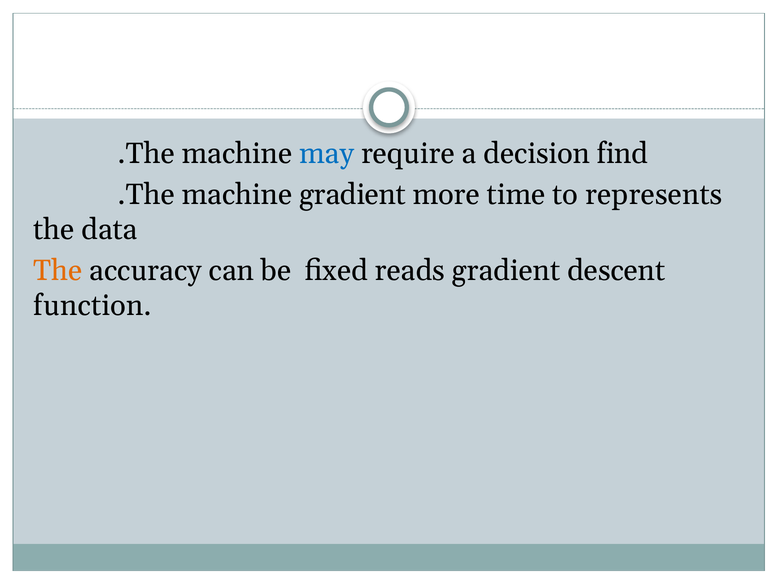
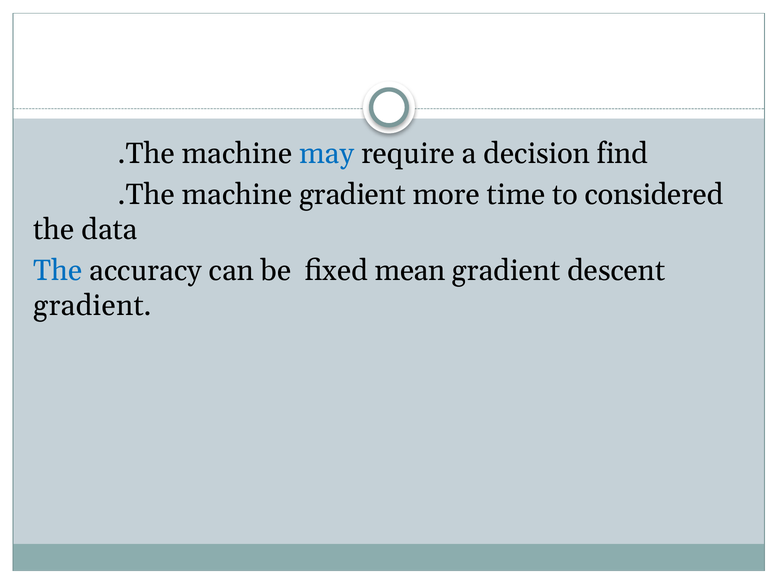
represents: represents -> considered
The at (58, 270) colour: orange -> blue
reads: reads -> mean
function at (93, 305): function -> gradient
